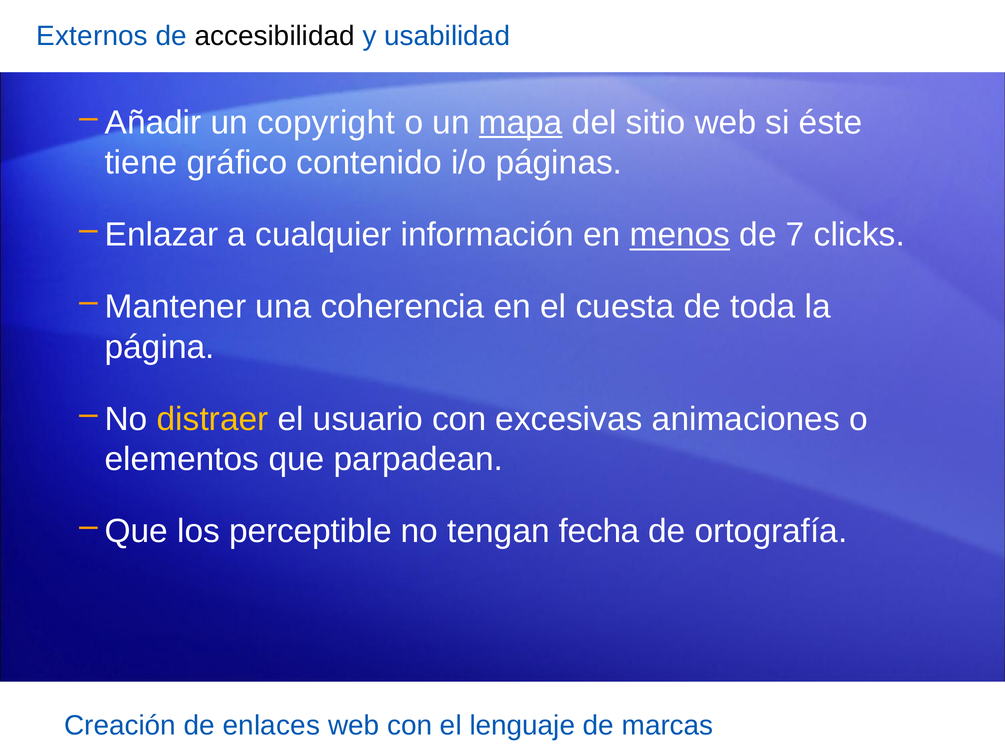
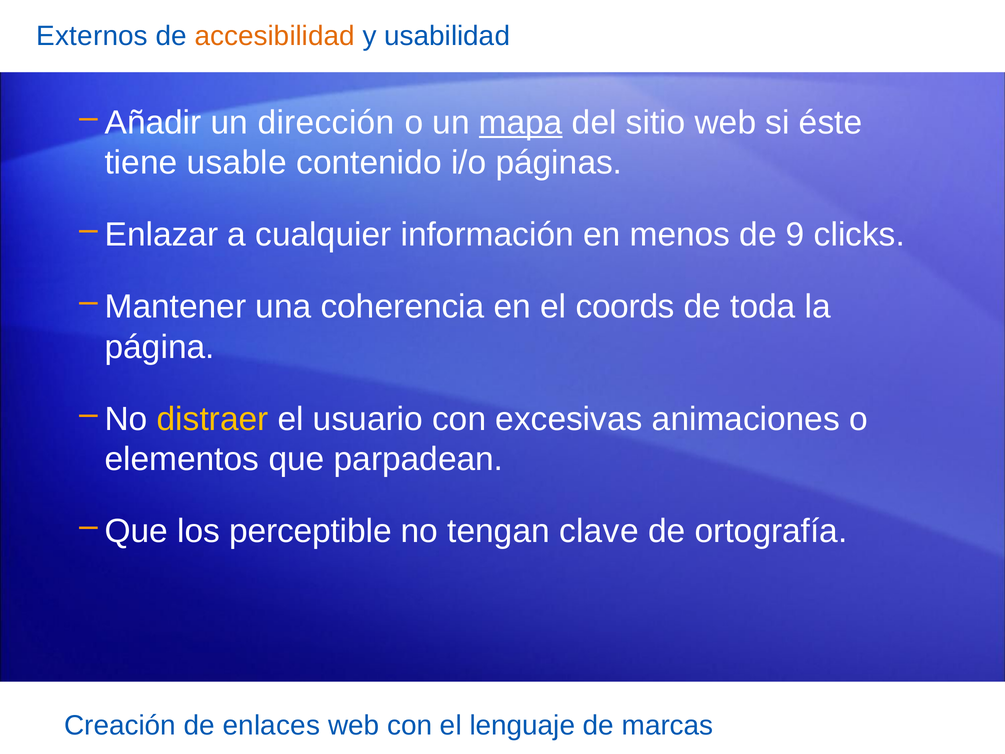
accesibilidad colour: black -> orange
copyright: copyright -> dirección
gráfico: gráfico -> usable
menos underline: present -> none
7: 7 -> 9
cuesta: cuesta -> coords
fecha: fecha -> clave
